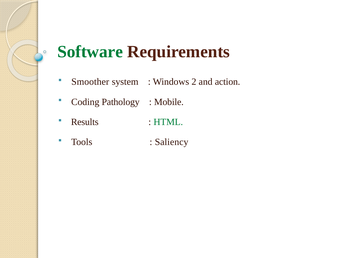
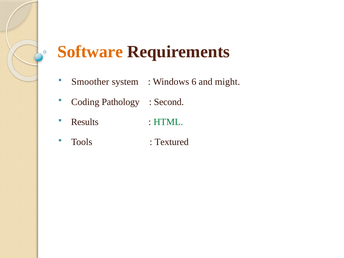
Software colour: green -> orange
2: 2 -> 6
action: action -> might
Mobile: Mobile -> Second
Saliency: Saliency -> Textured
